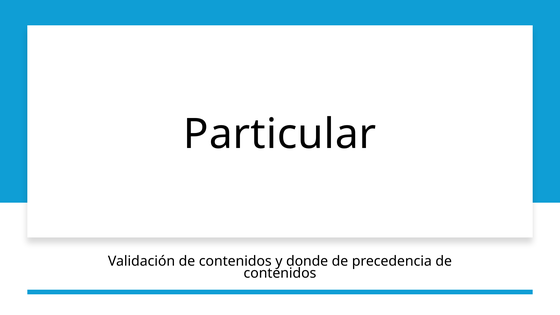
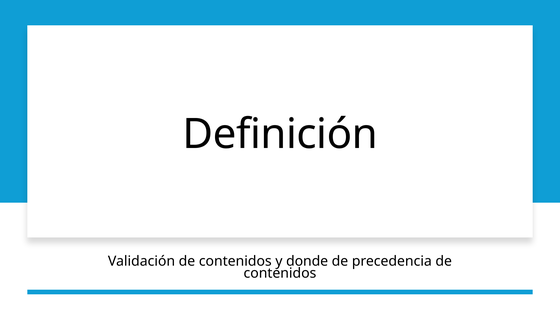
Particular: Particular -> Definición
